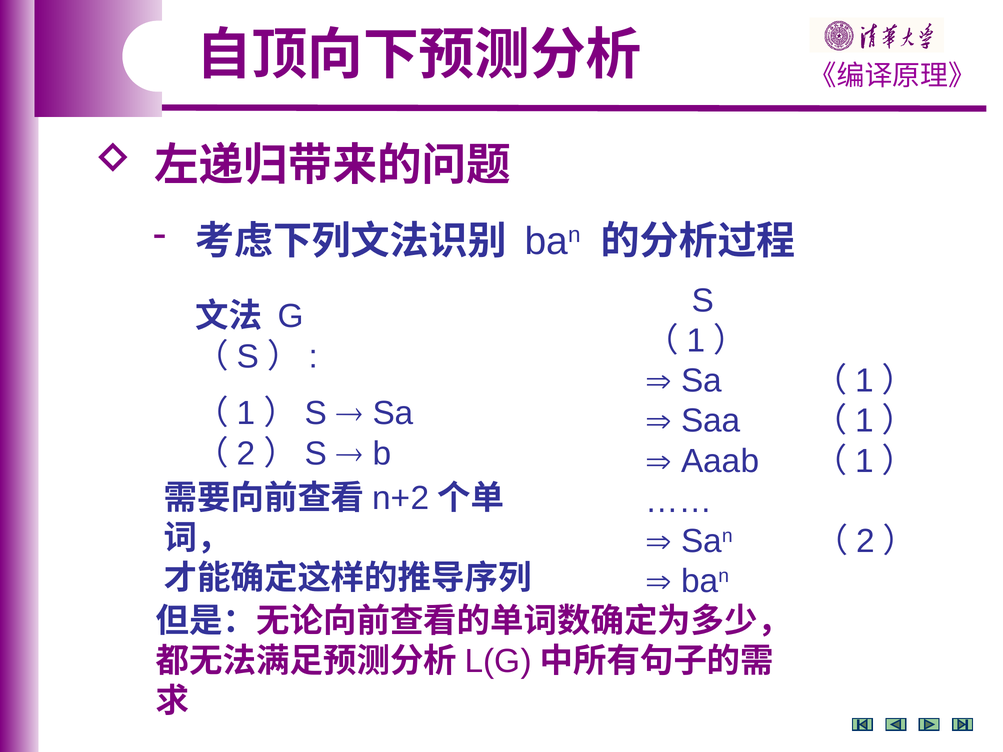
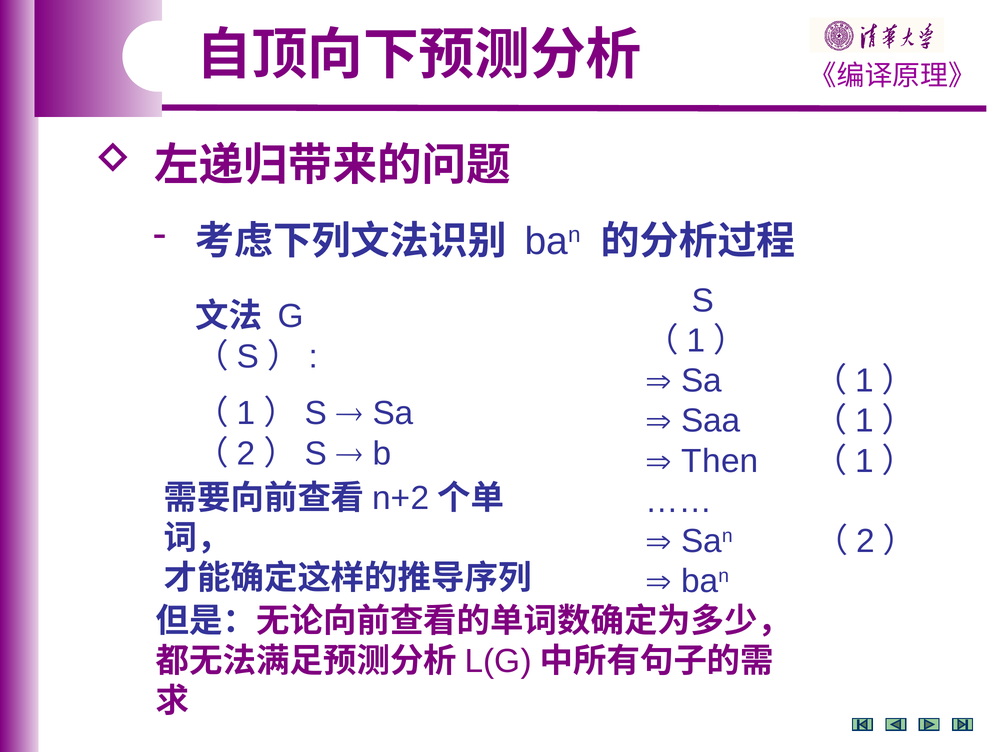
Aaab: Aaab -> Then
